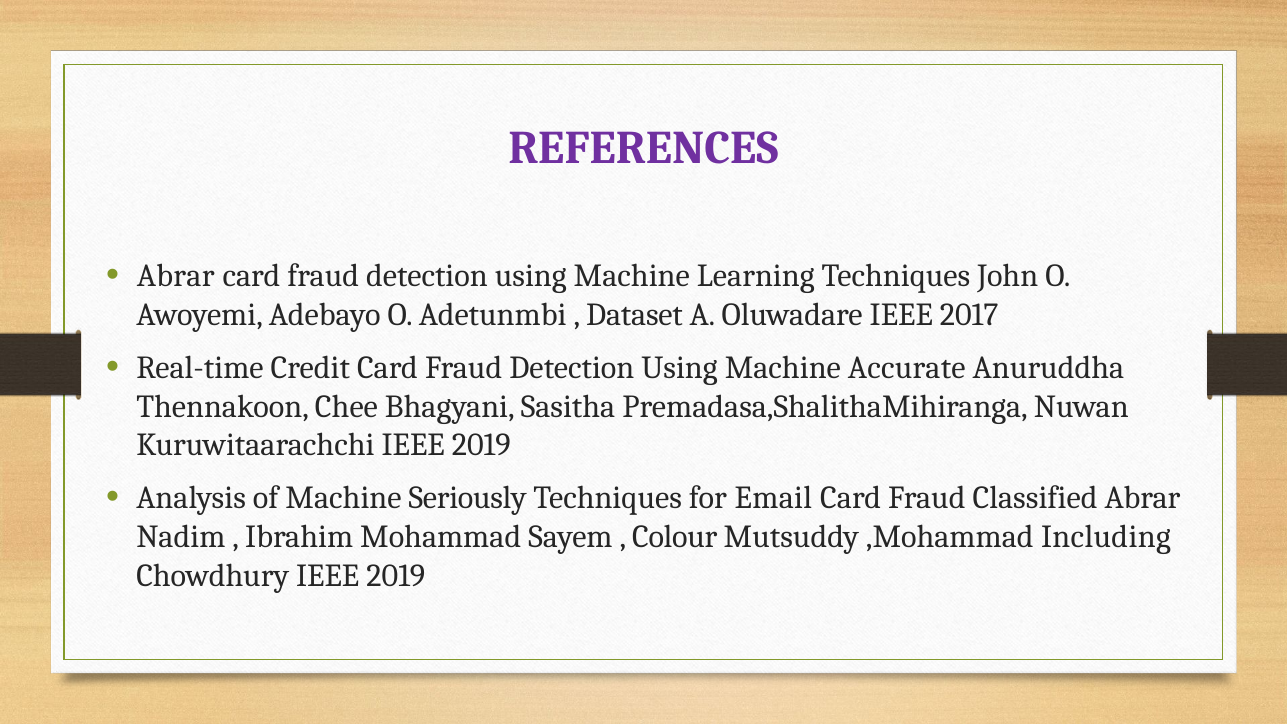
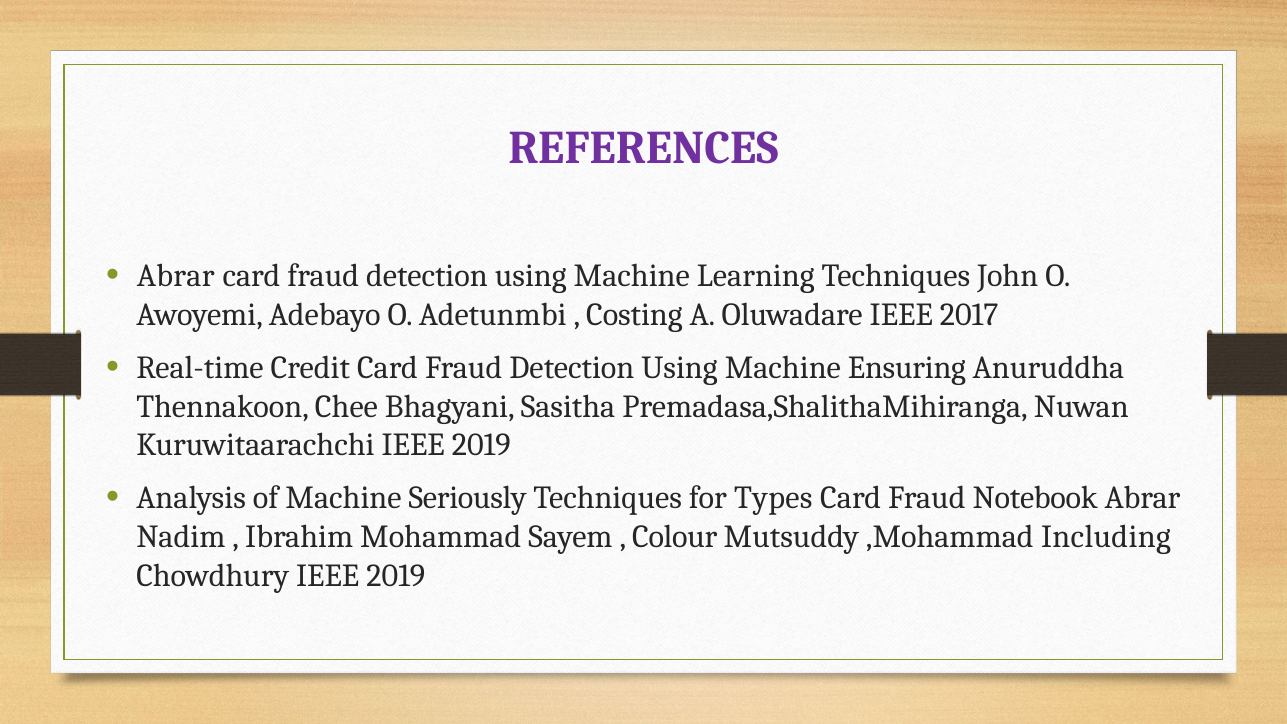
Dataset: Dataset -> Costing
Accurate: Accurate -> Ensuring
Email: Email -> Types
Classified: Classified -> Notebook
